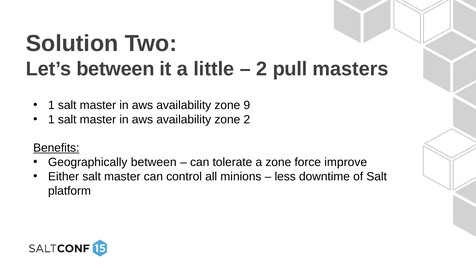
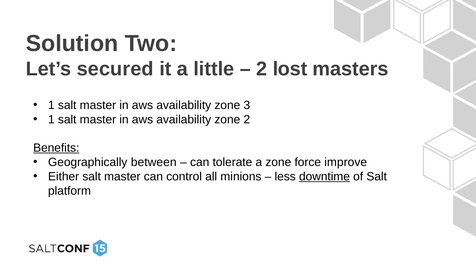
Let’s between: between -> secured
pull: pull -> lost
9: 9 -> 3
downtime underline: none -> present
